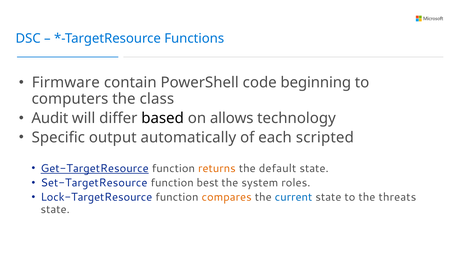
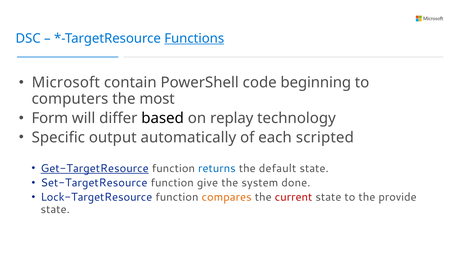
Functions underline: none -> present
Firmware: Firmware -> Microsoft
class: class -> most
Audit: Audit -> Form
allows: allows -> replay
returns colour: orange -> blue
best: best -> give
roles: roles -> done
current colour: blue -> red
threats: threats -> provide
